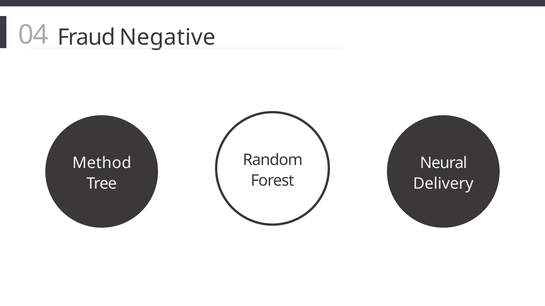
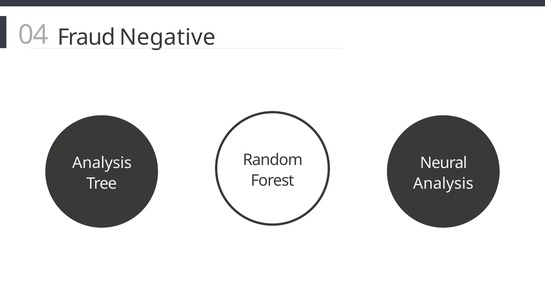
Method at (102, 163): Method -> Analysis
Delivery at (443, 184): Delivery -> Analysis
